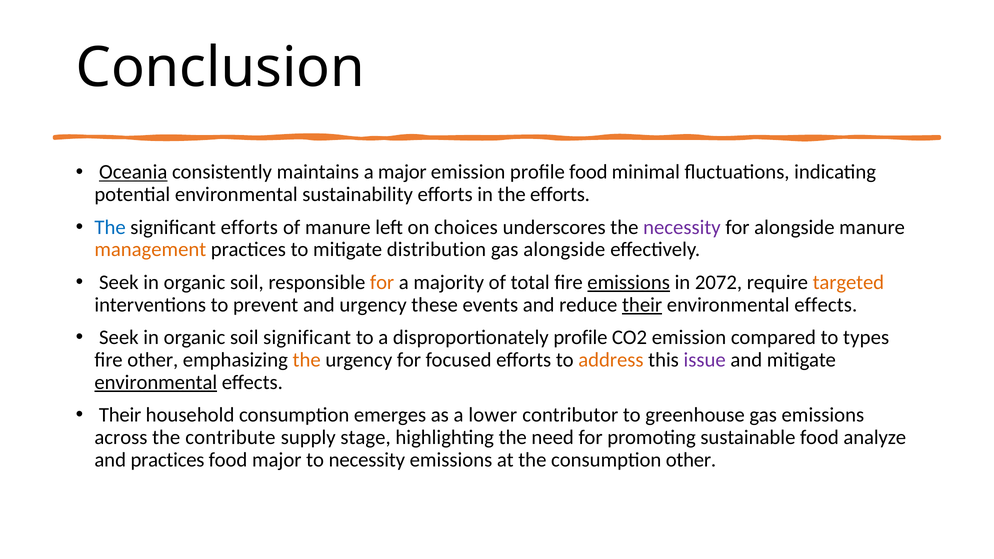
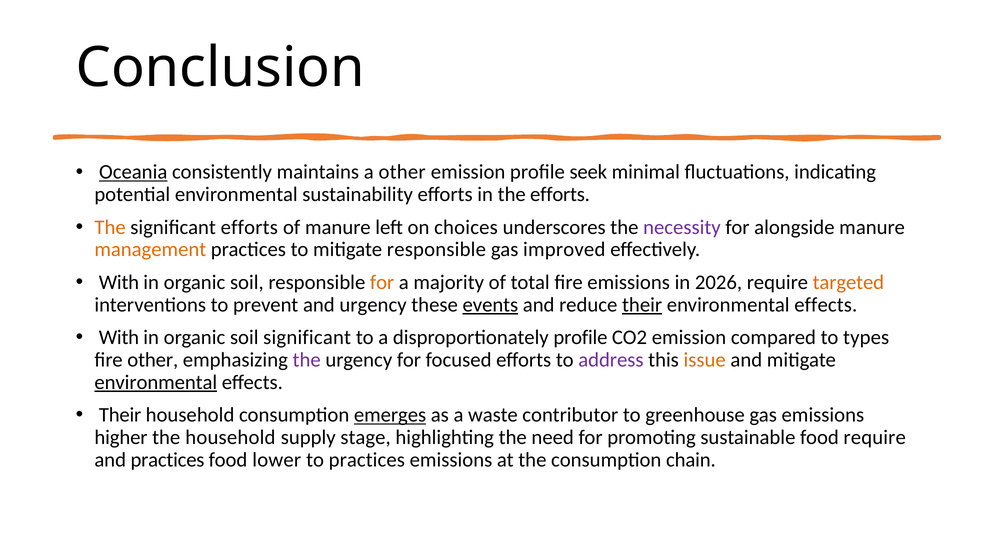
a major: major -> other
profile food: food -> seek
The at (110, 227) colour: blue -> orange
mitigate distribution: distribution -> responsible
gas alongside: alongside -> improved
Seek at (119, 282): Seek -> With
emissions at (629, 282) underline: present -> none
2072: 2072 -> 2026
events underline: none -> present
Seek at (119, 338): Seek -> With
the at (307, 360) colour: orange -> purple
address colour: orange -> purple
issue colour: purple -> orange
emerges underline: none -> present
lower: lower -> waste
across: across -> higher
the contribute: contribute -> household
food analyze: analyze -> require
food major: major -> lower
to necessity: necessity -> practices
consumption other: other -> chain
